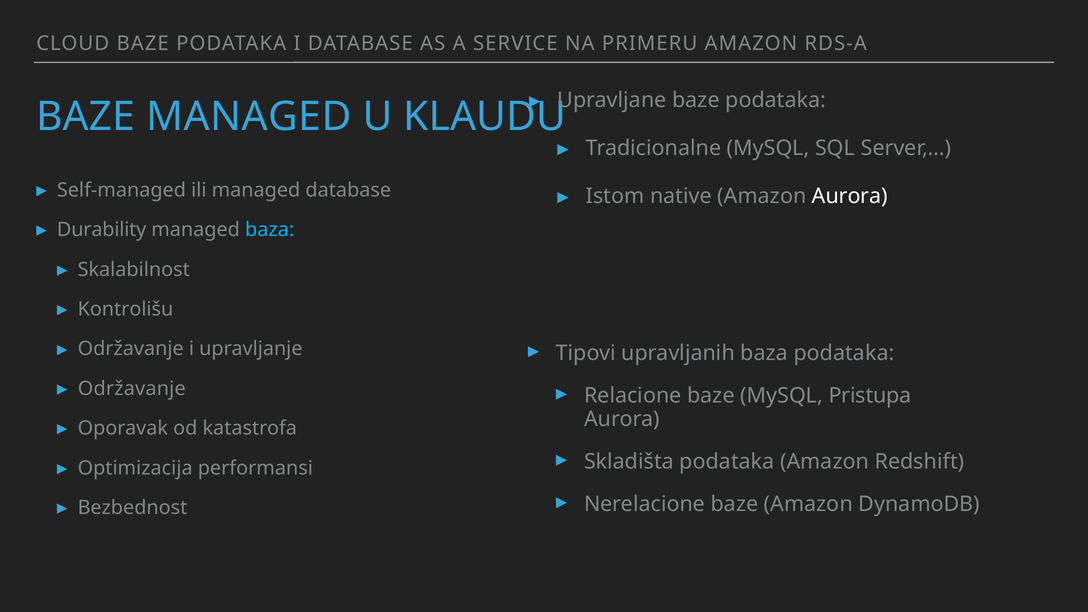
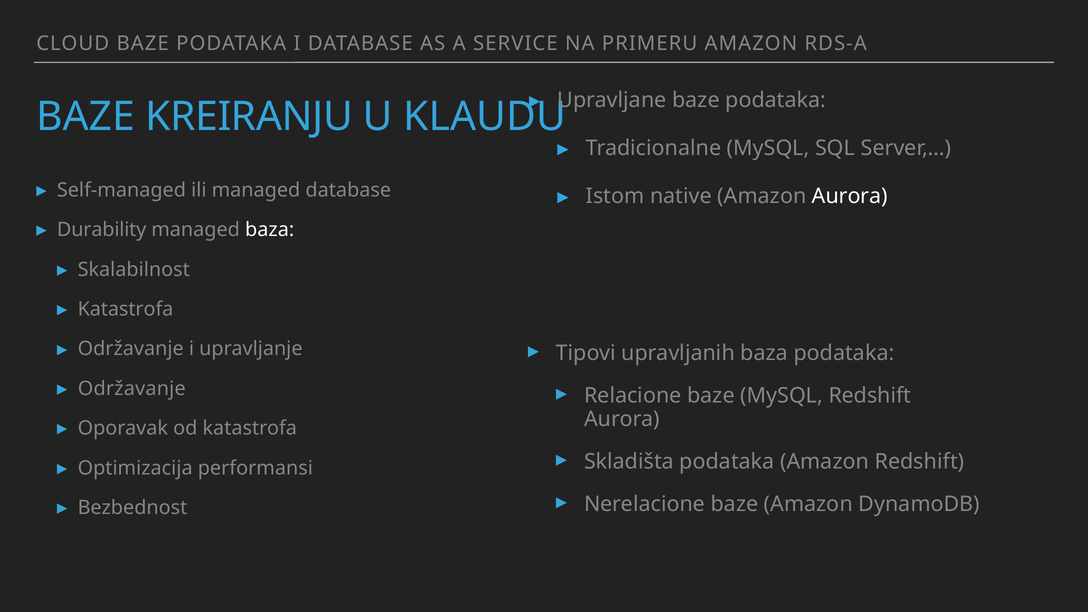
BAZE MANAGED: MANAGED -> KREIRANJU
baza at (270, 230) colour: light blue -> white
Kontrolišu at (125, 309): Kontrolišu -> Katastrofa
MySQL Pristupa: Pristupa -> Redshift
